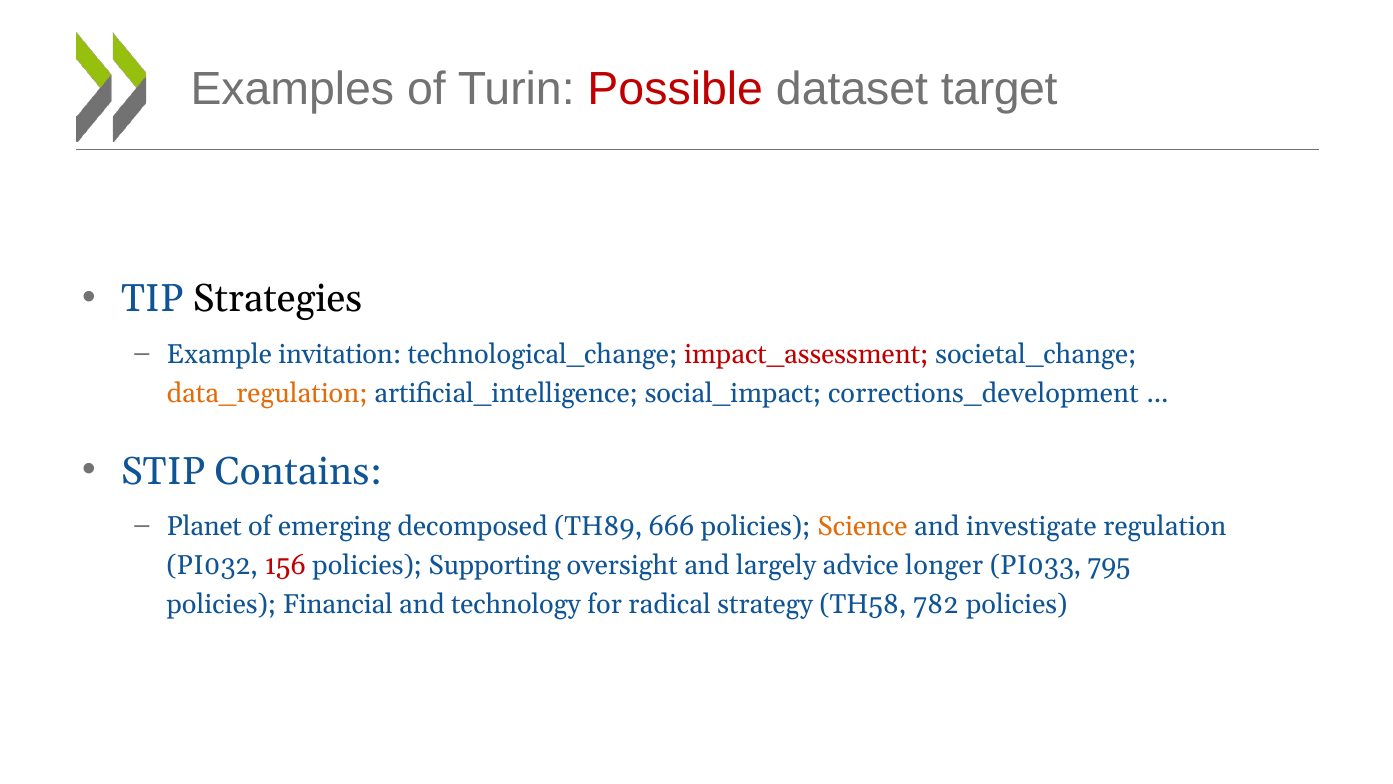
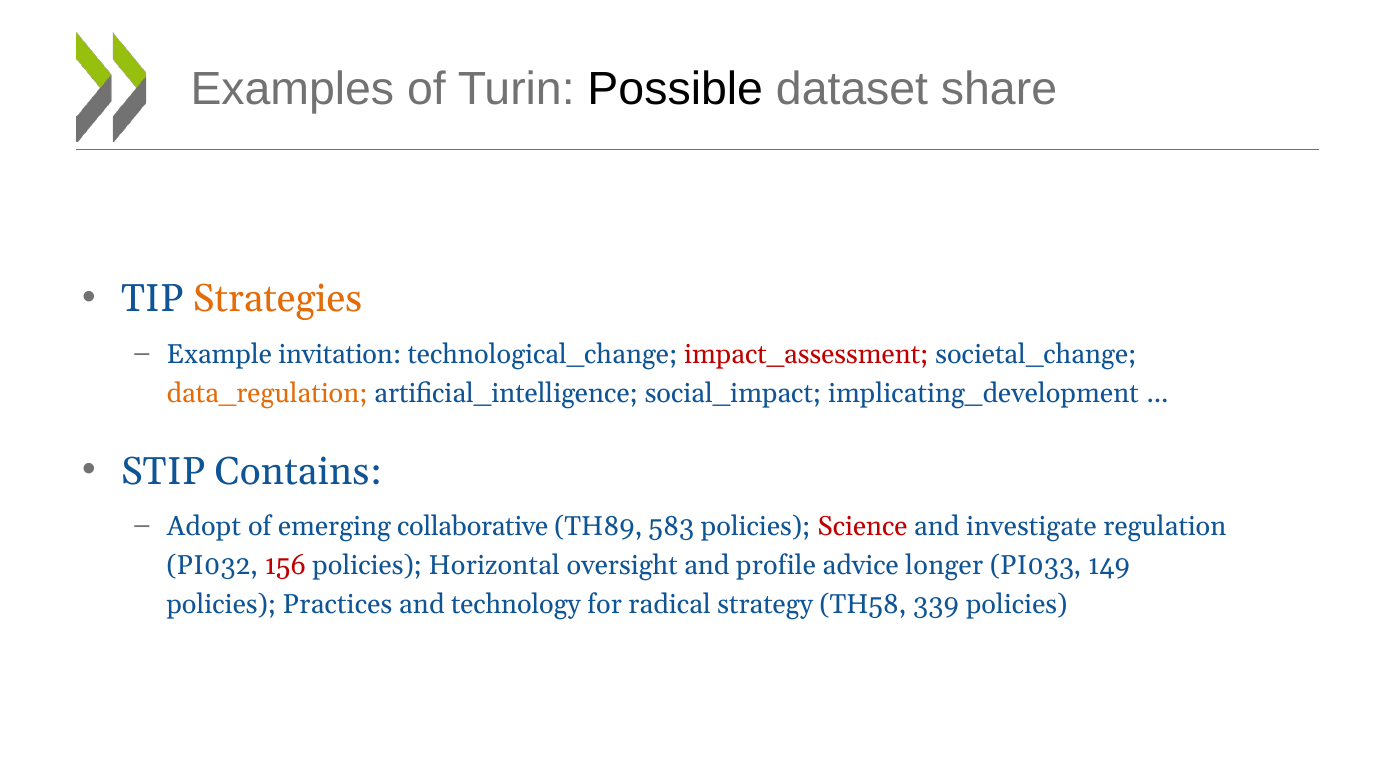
Possible colour: red -> black
target: target -> share
Strategies colour: black -> orange
corrections_development: corrections_development -> implicating_development
Planet: Planet -> Adopt
decomposed: decomposed -> collaborative
666: 666 -> 583
Science colour: orange -> red
Supporting: Supporting -> Horizontal
largely: largely -> profile
795: 795 -> 149
Financial: Financial -> Practices
782: 782 -> 339
